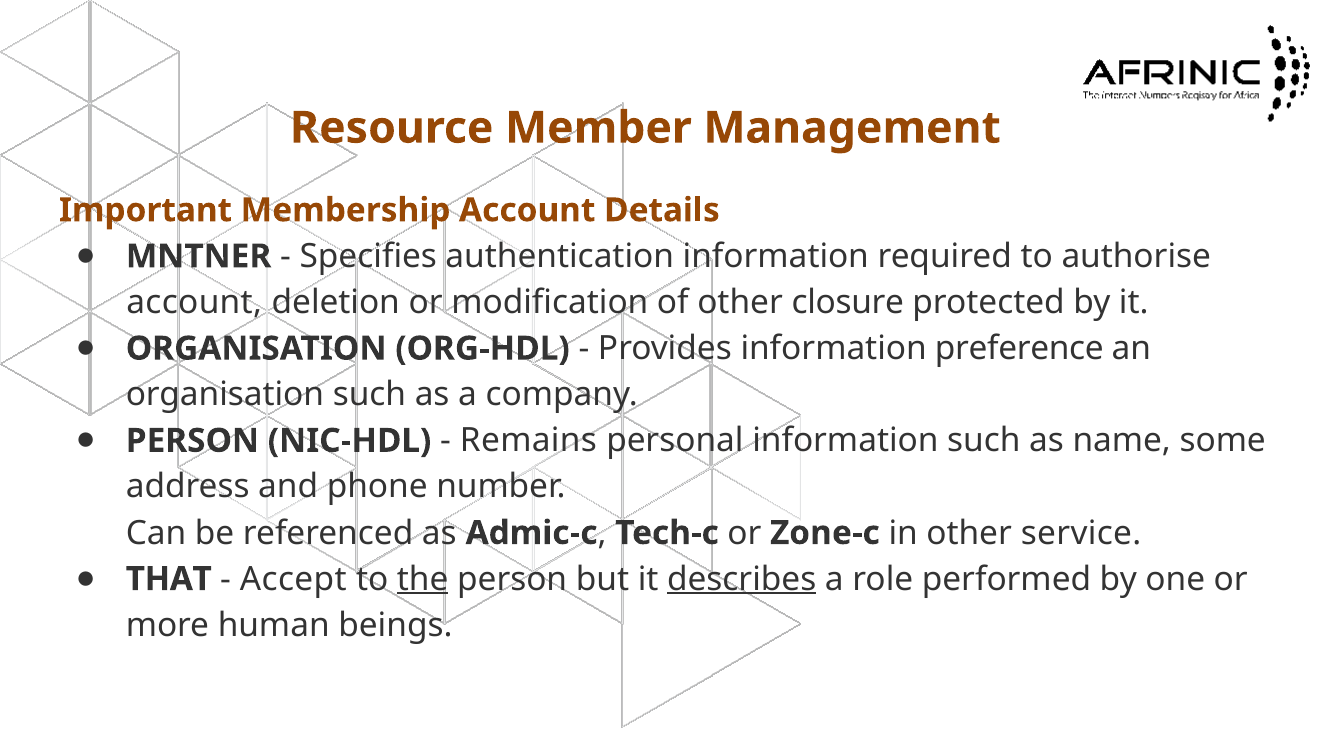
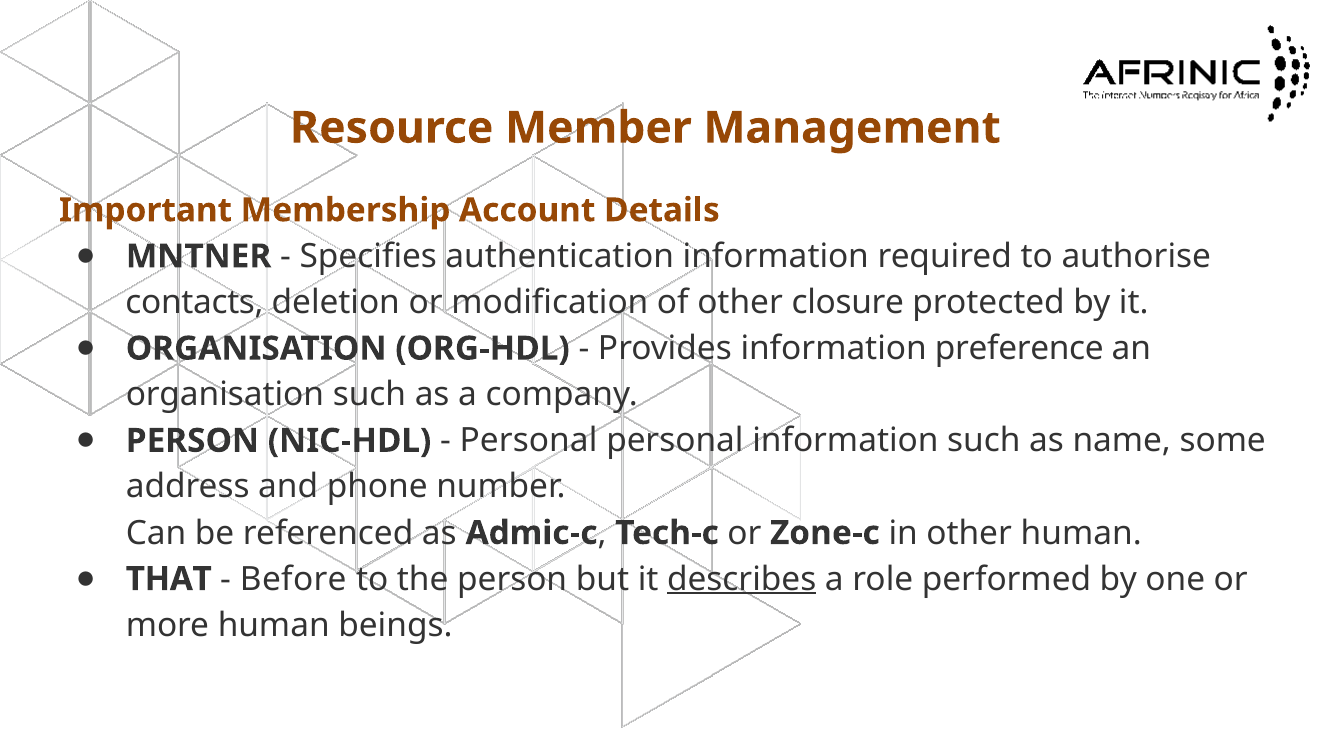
account at (194, 302): account -> contacts
Remains at (528, 441): Remains -> Personal
other service: service -> human
Accept: Accept -> Before
the underline: present -> none
